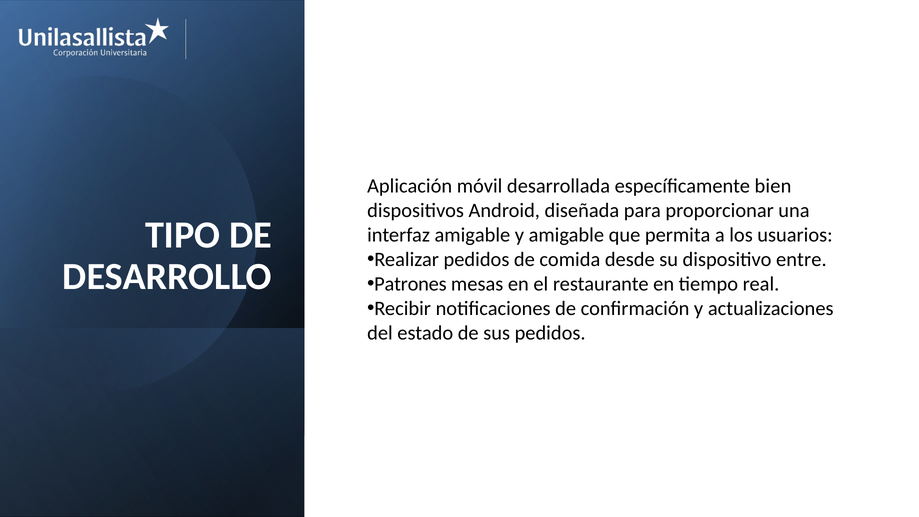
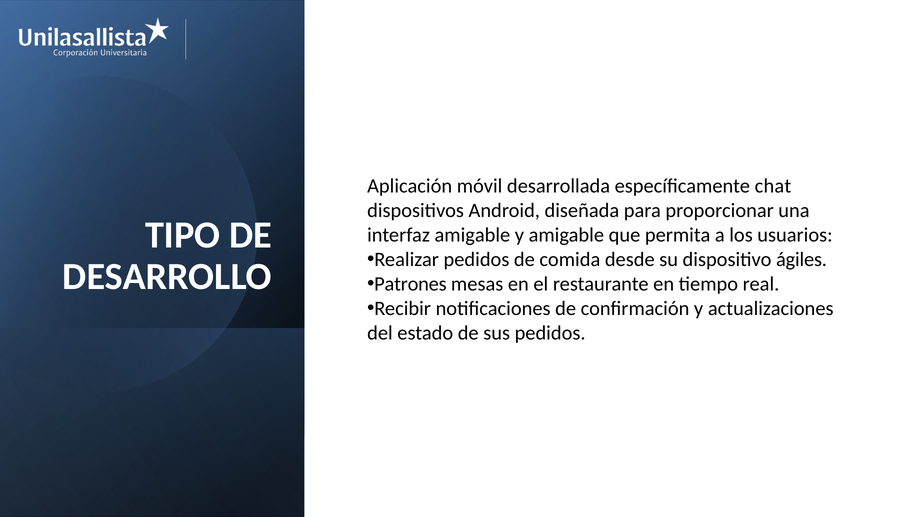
bien: bien -> chat
entre: entre -> ágiles
